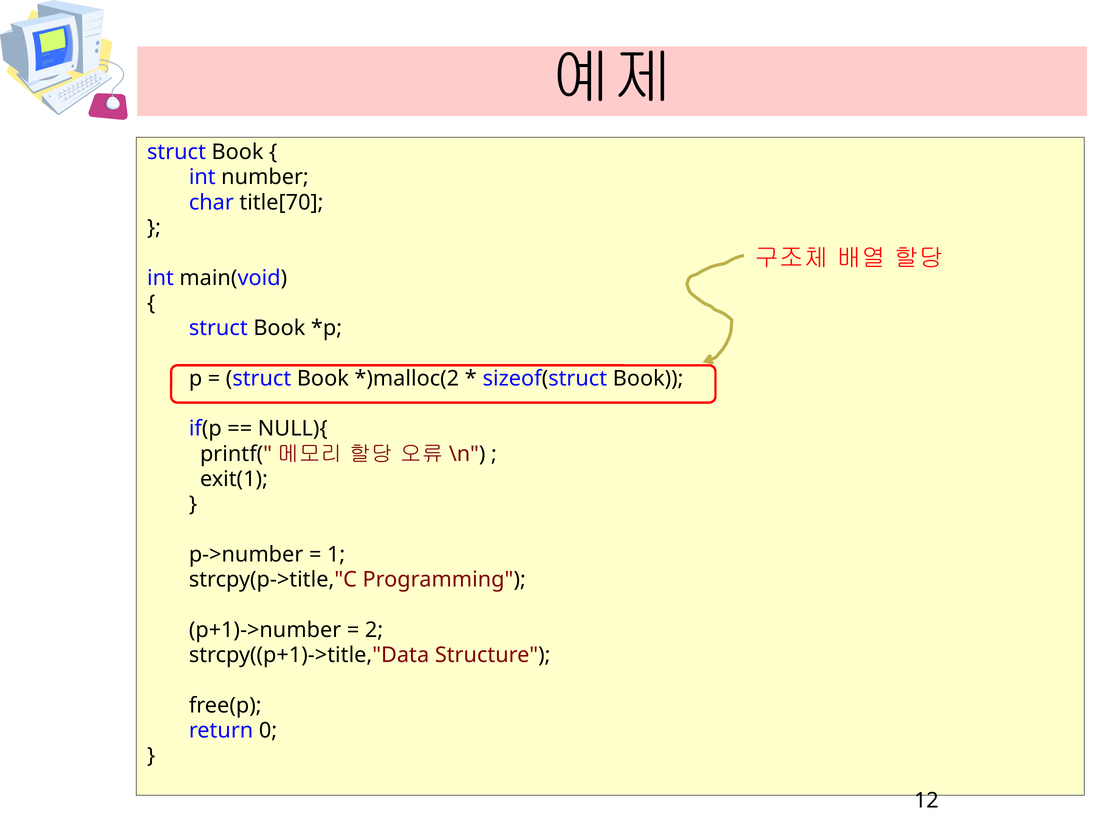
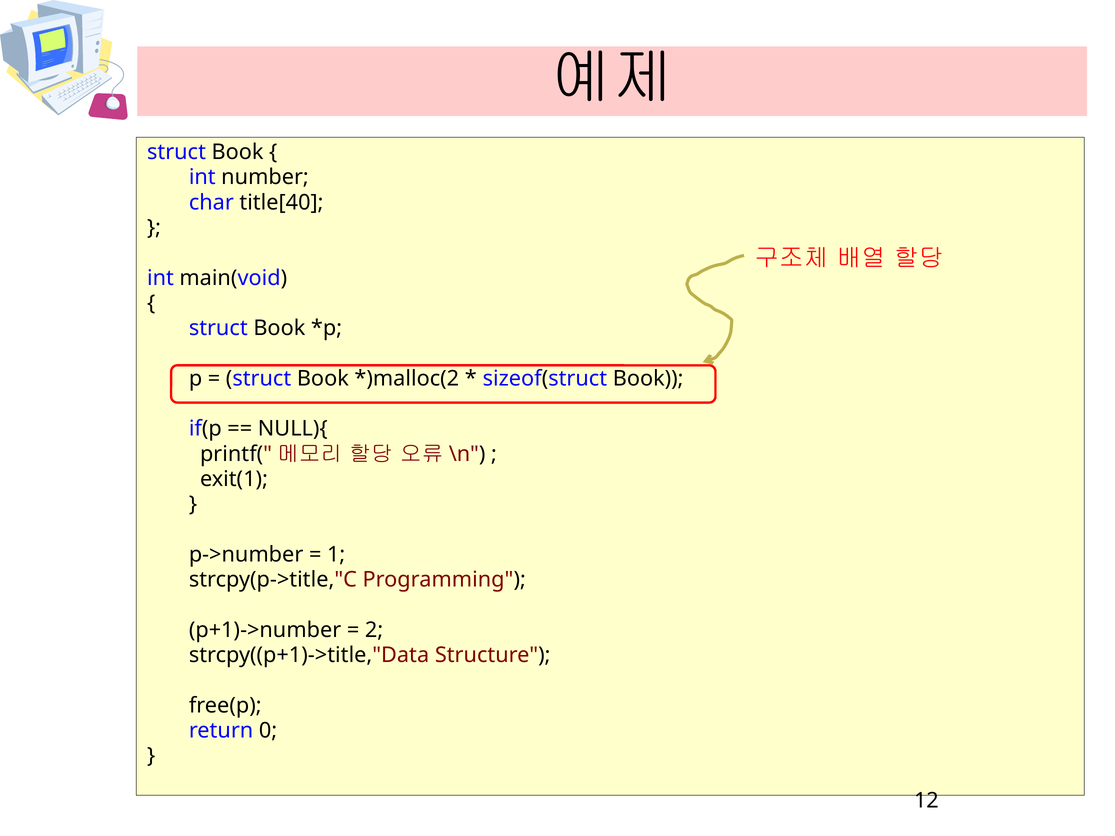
title[70: title[70 -> title[40
